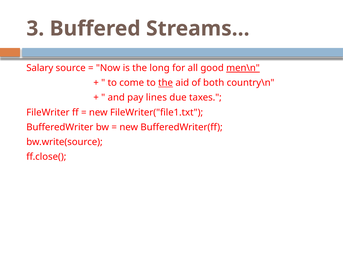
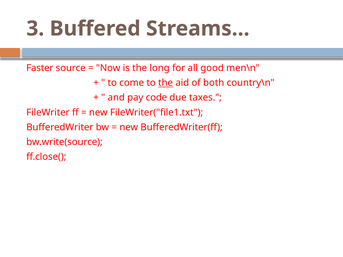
Salary: Salary -> Faster
men\n underline: present -> none
lines: lines -> code
